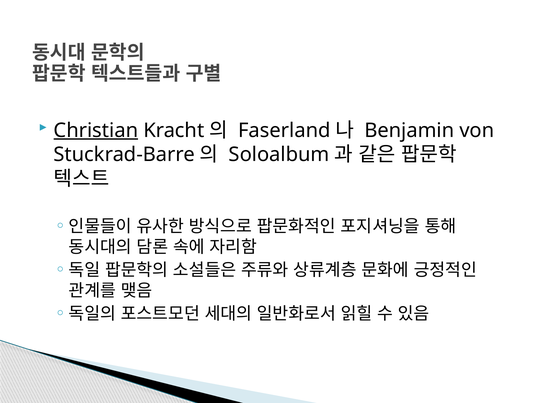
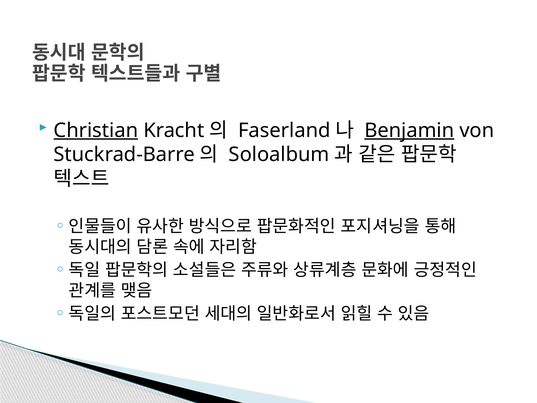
Benjamin underline: none -> present
